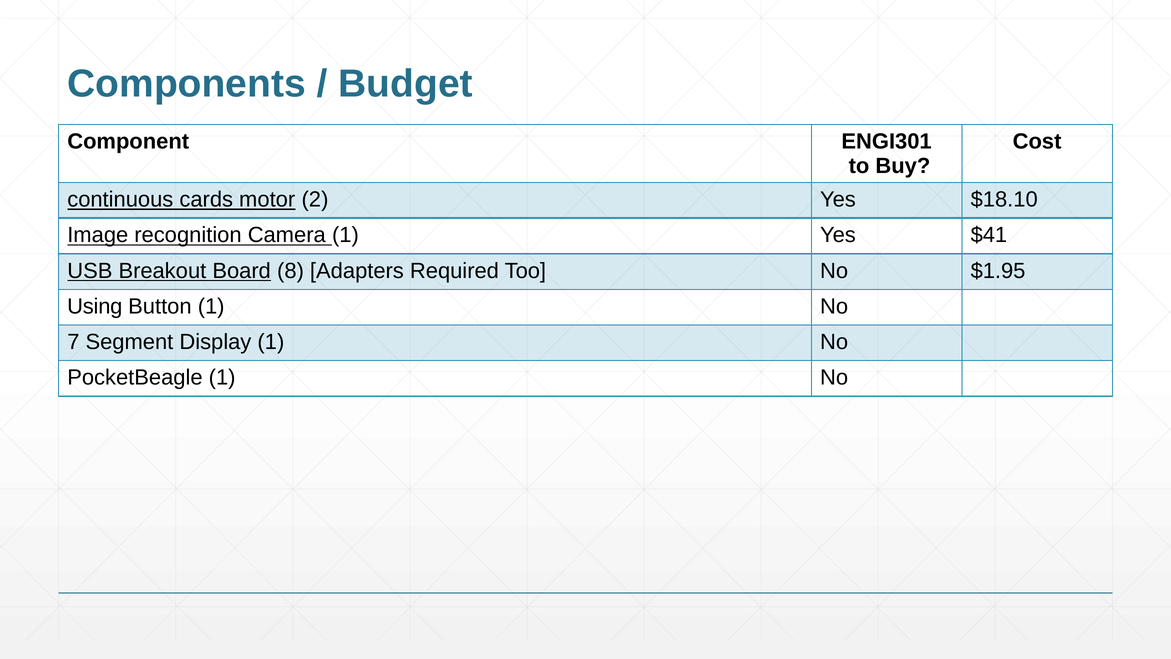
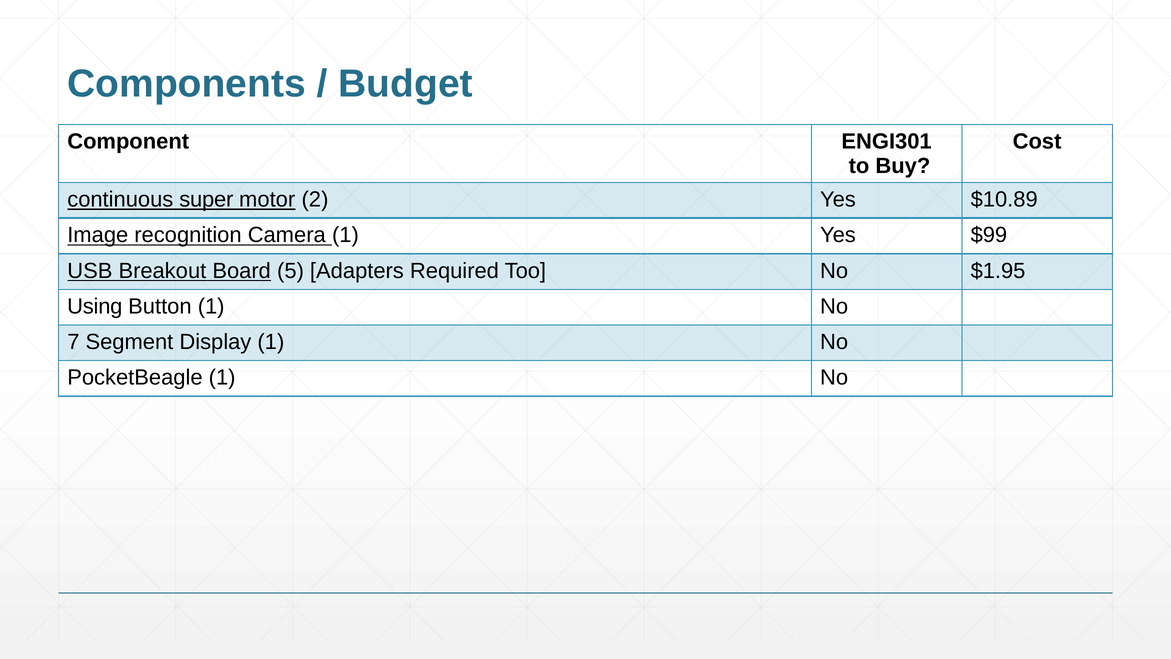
cards: cards -> super
$18.10: $18.10 -> $10.89
$41: $41 -> $99
8: 8 -> 5
